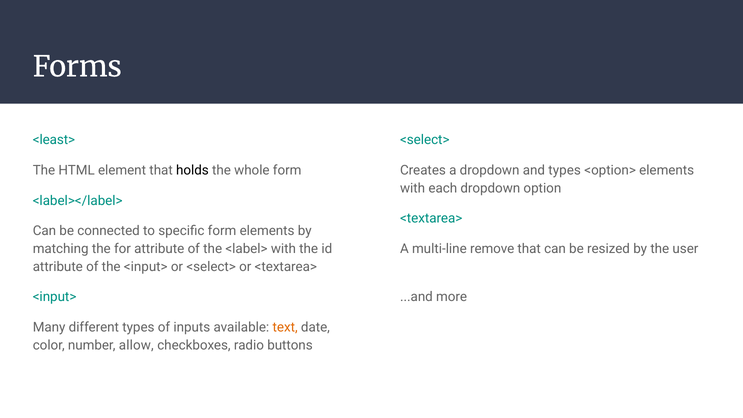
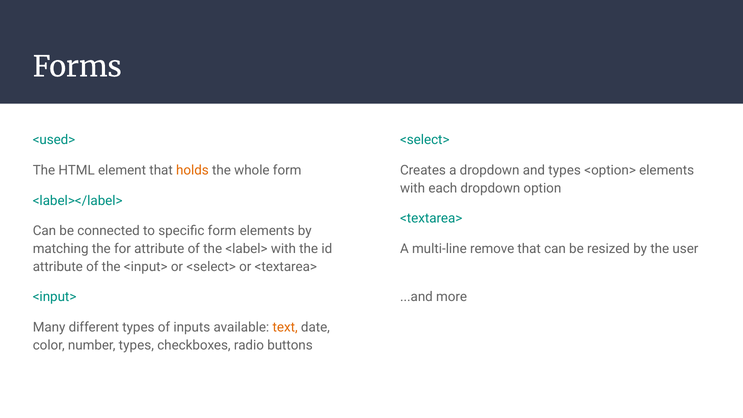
<least>: <least> -> <used>
holds colour: black -> orange
number allow: allow -> types
